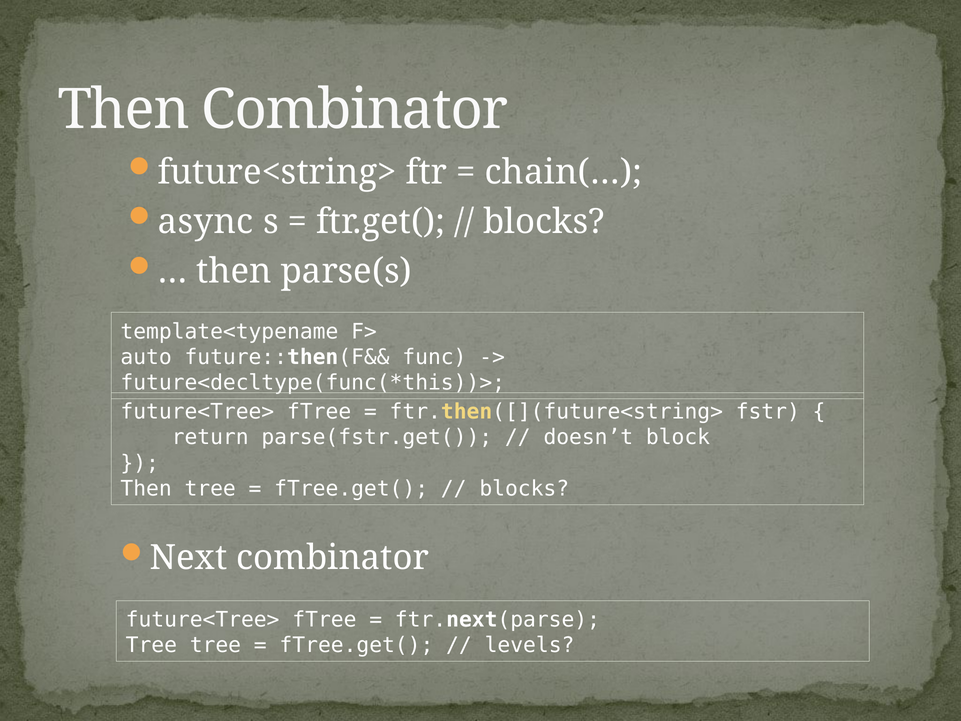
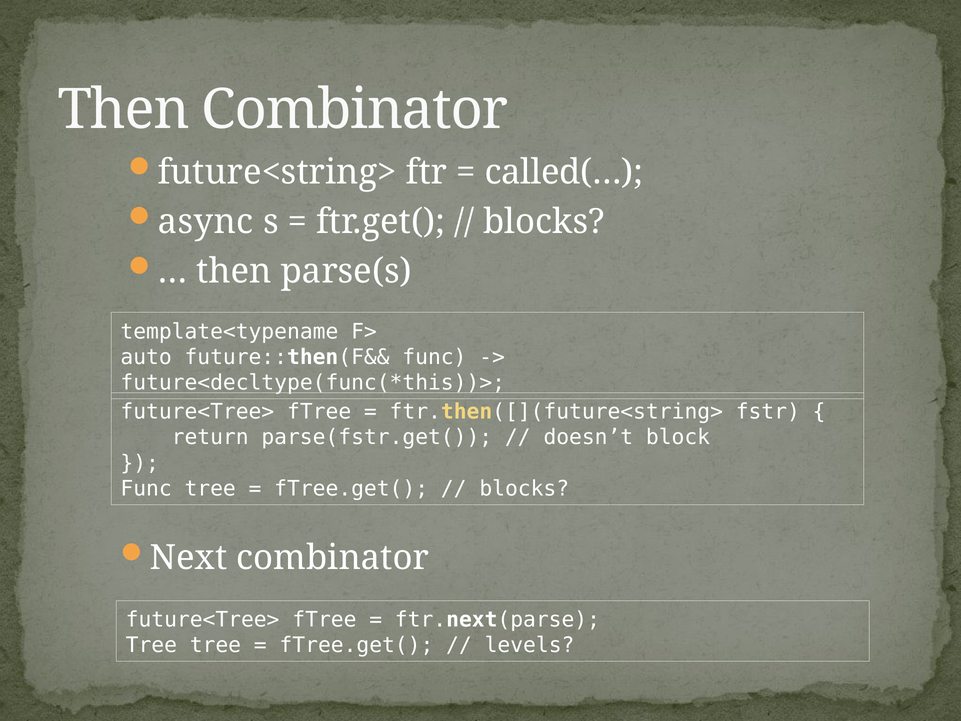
chain(…: chain(… -> called(…
Then at (146, 489): Then -> Func
